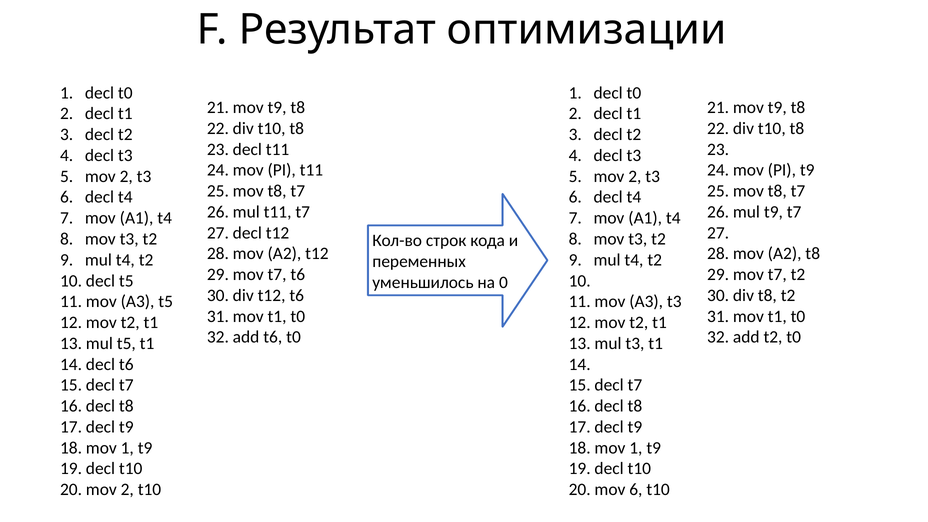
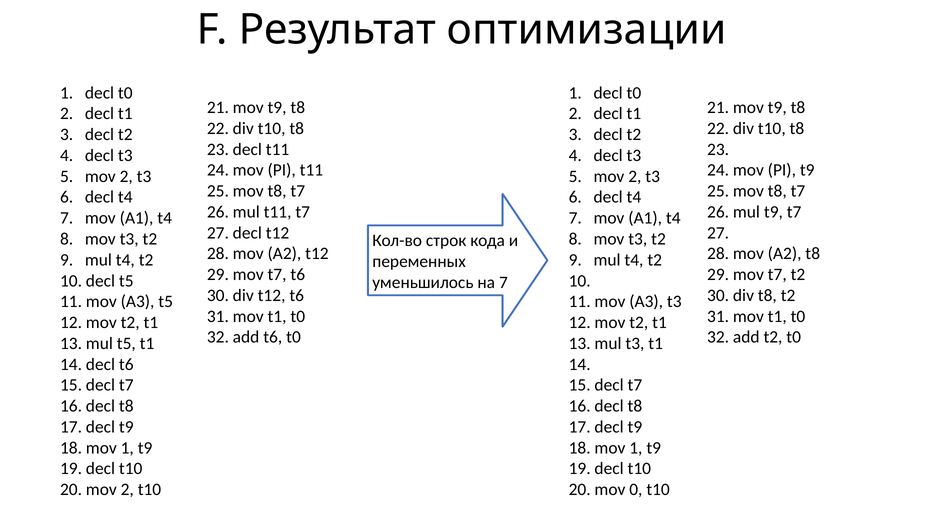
на 0: 0 -> 7
mov 6: 6 -> 0
